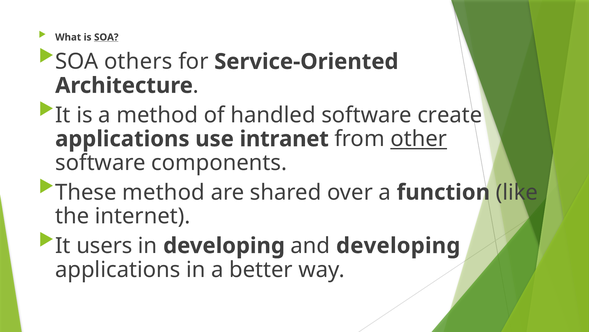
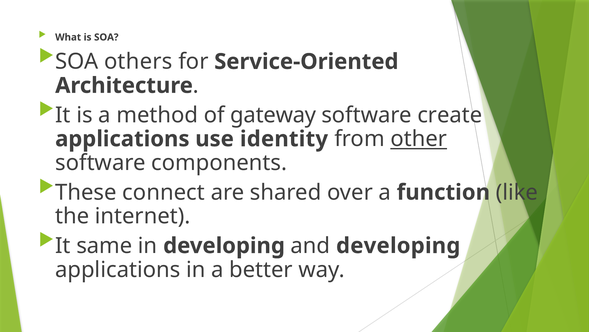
SOA at (106, 37) underline: present -> none
handled: handled -> gateway
intranet: intranet -> identity
These method: method -> connect
users: users -> same
